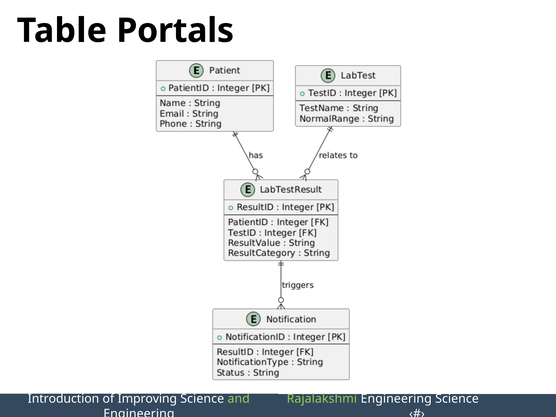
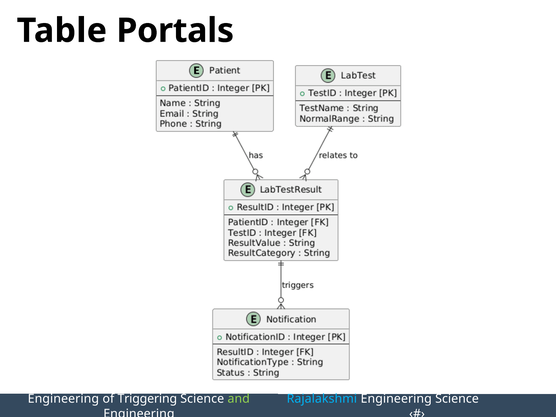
Introduction at (63, 399): Introduction -> Engineering
Improving: Improving -> Triggering
Rajalakshmi colour: light green -> light blue
